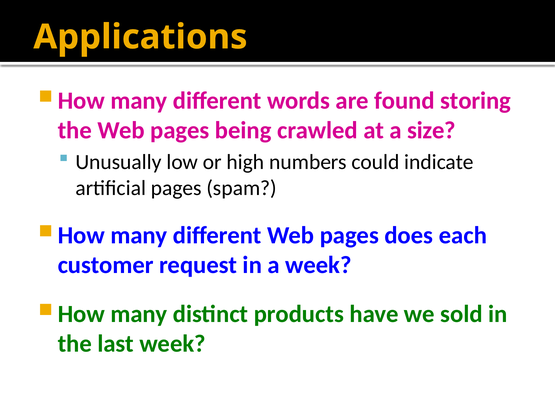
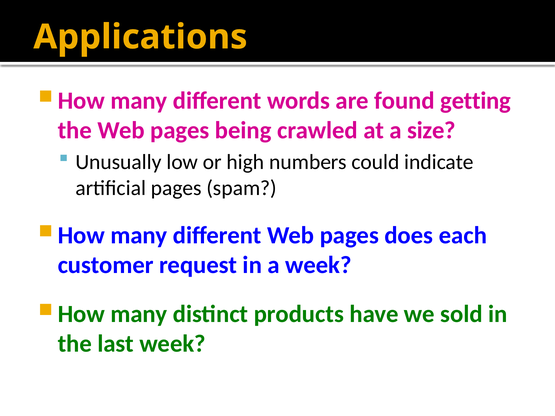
storing: storing -> getting
